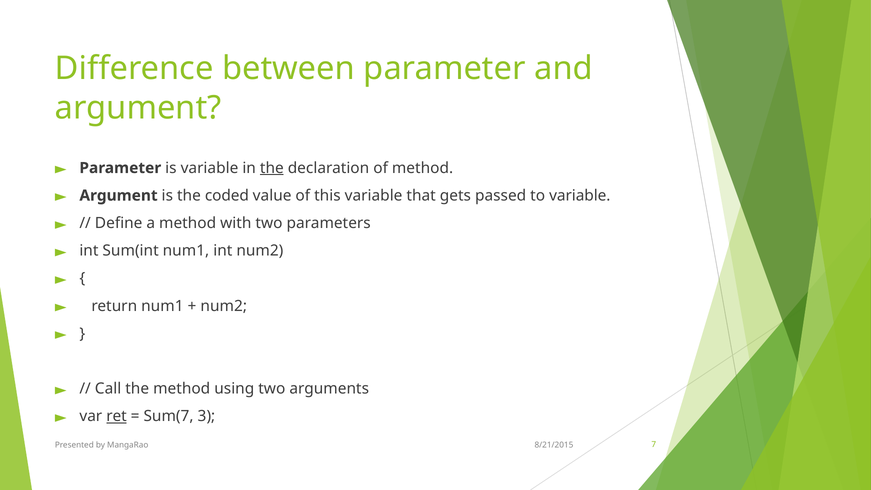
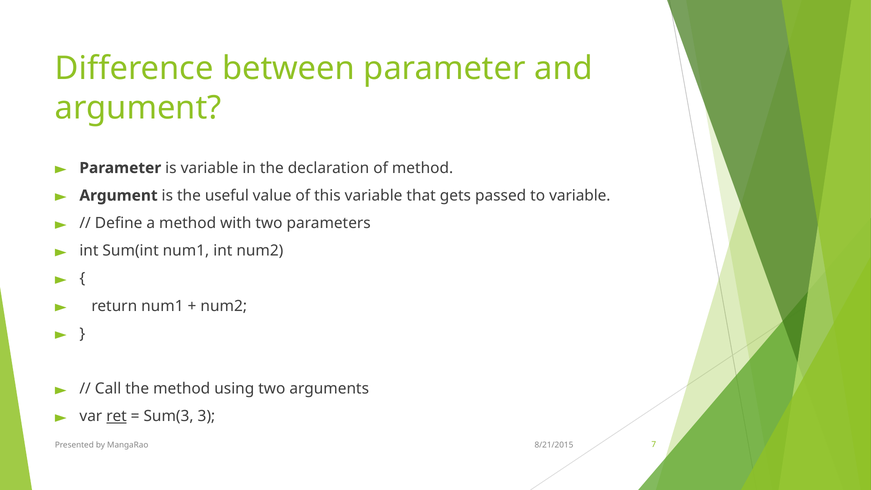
the at (272, 168) underline: present -> none
coded: coded -> useful
Sum(7: Sum(7 -> Sum(3
